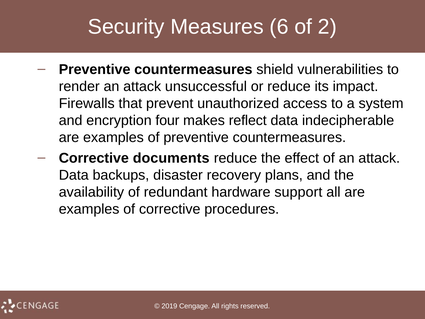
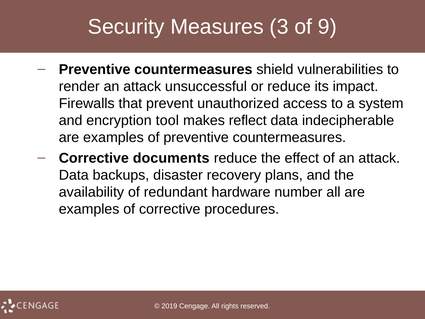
6: 6 -> 3
2: 2 -> 9
four: four -> tool
support: support -> number
